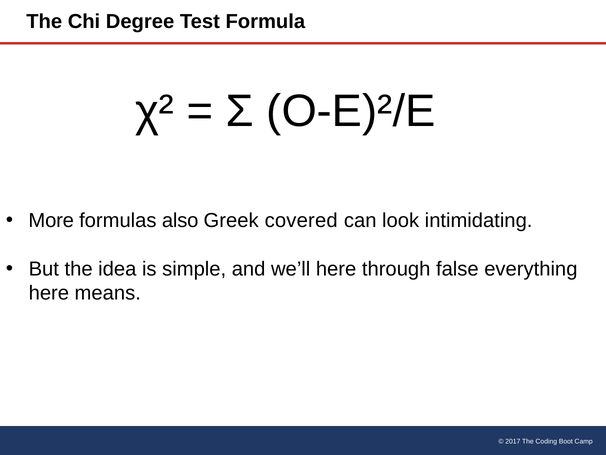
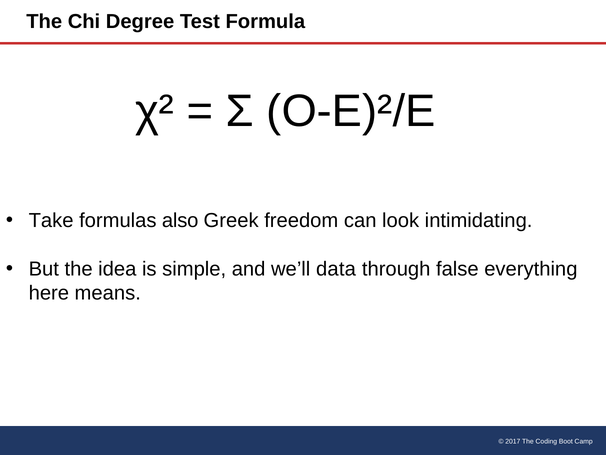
More: More -> Take
covered: covered -> freedom
we’ll here: here -> data
